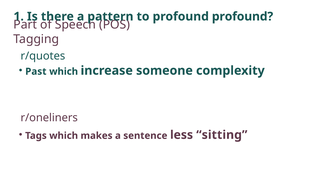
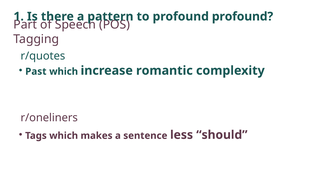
someone: someone -> romantic
sitting: sitting -> should
